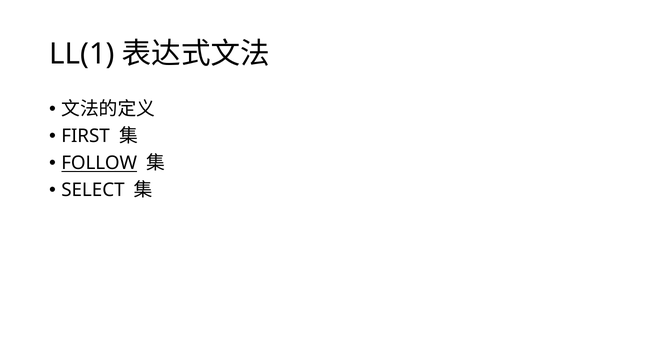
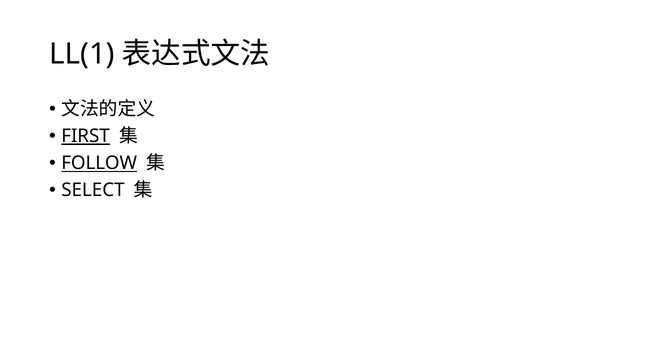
FIRST underline: none -> present
